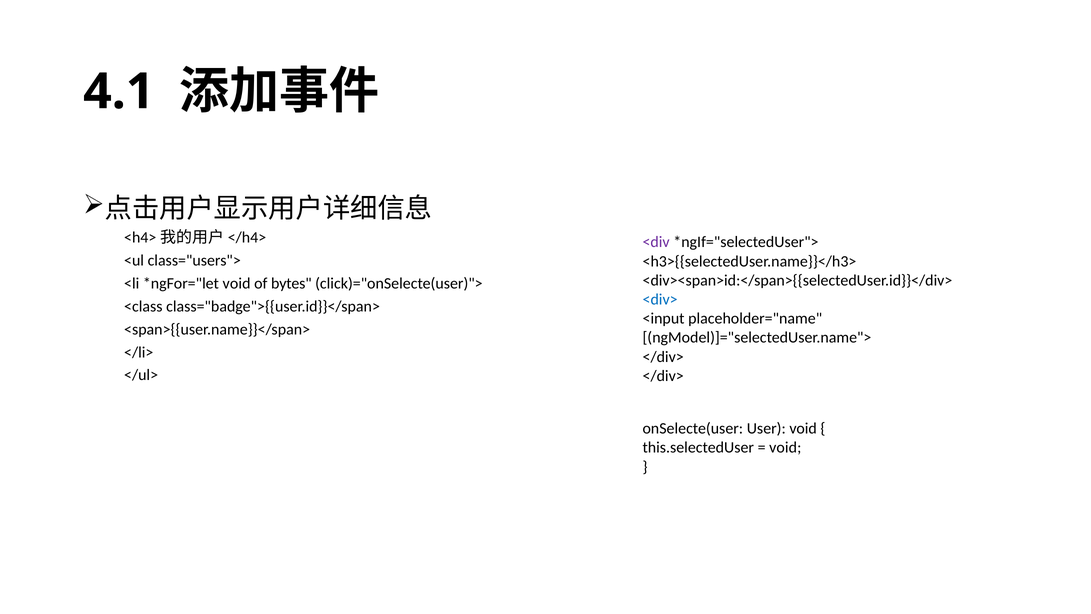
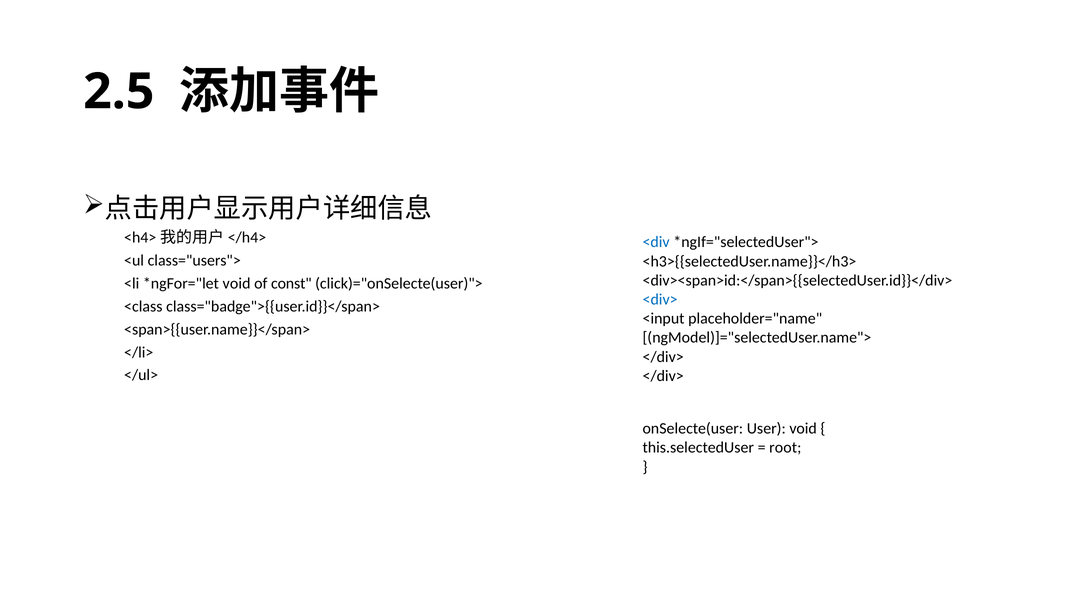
4.1: 4.1 -> 2.5
<div colour: purple -> blue
bytes: bytes -> const
void at (785, 447): void -> root
